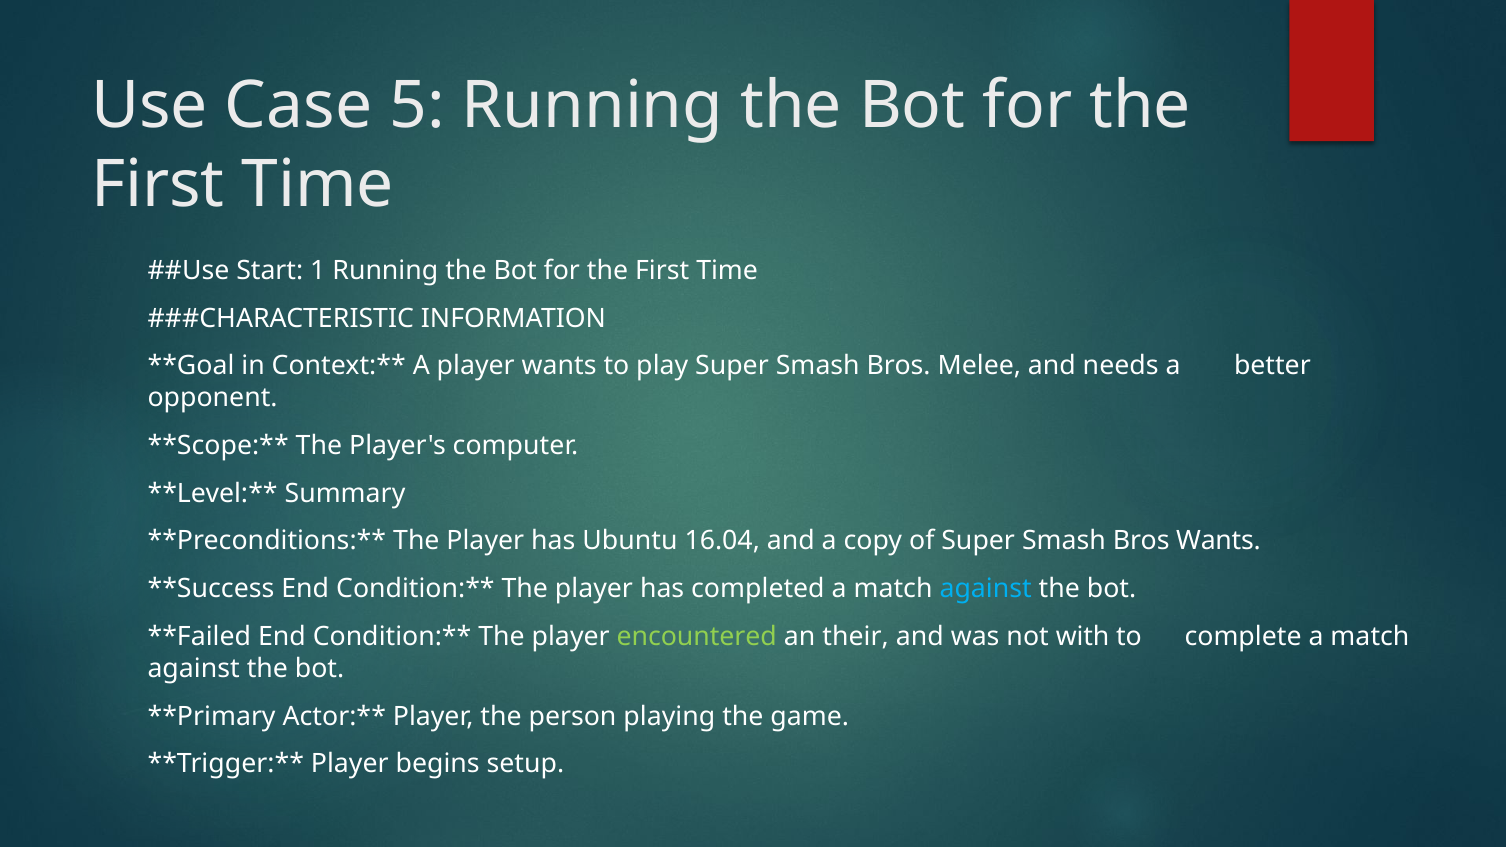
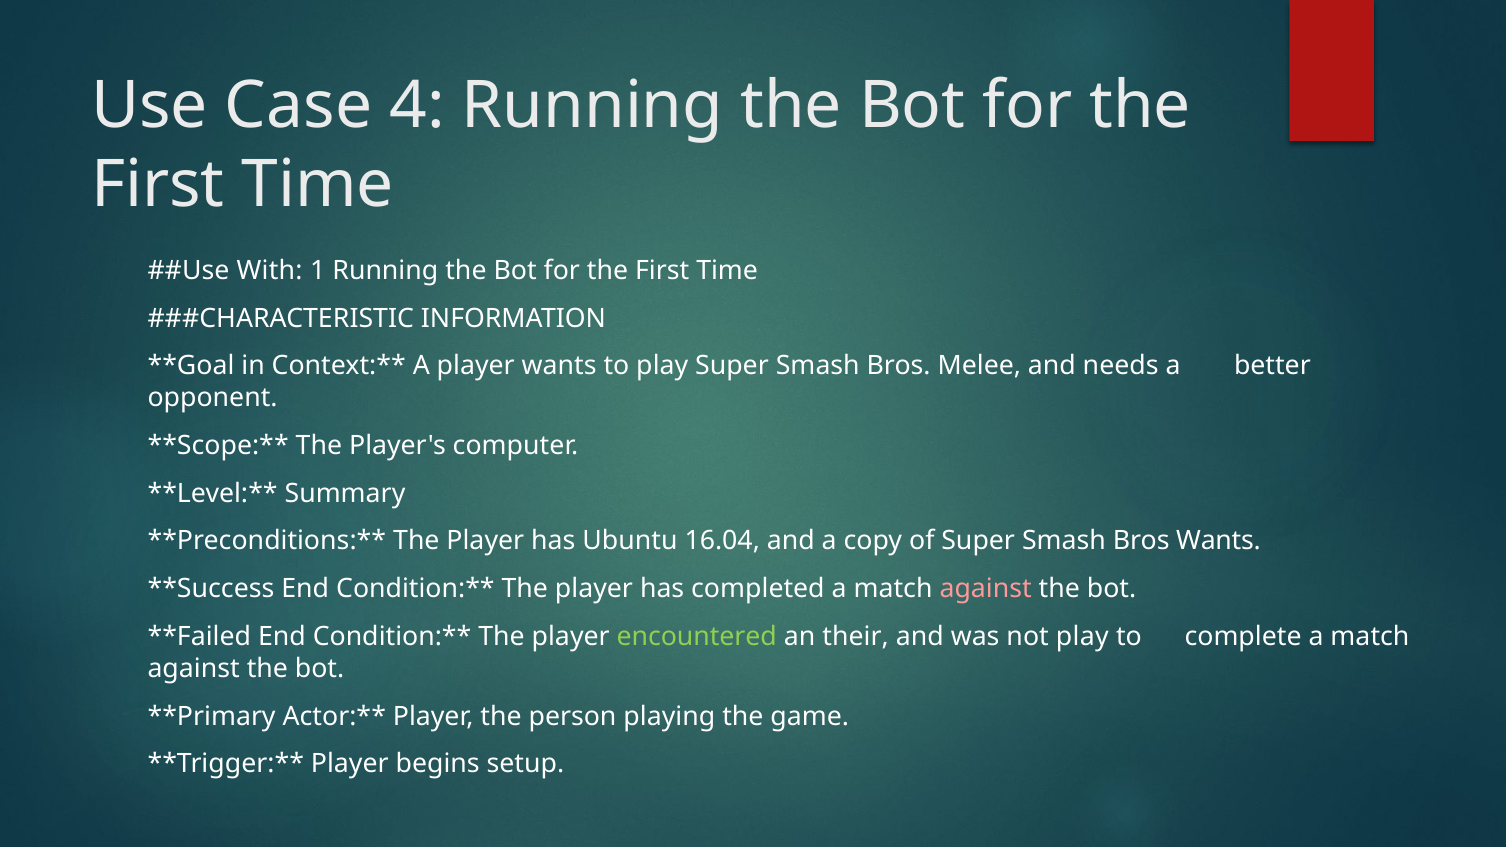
5: 5 -> 4
Start: Start -> With
against at (986, 589) colour: light blue -> pink
not with: with -> play
